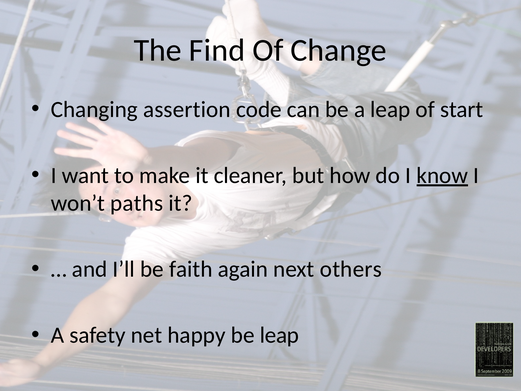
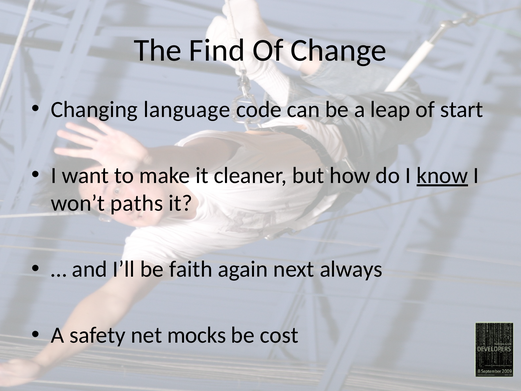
assertion: assertion -> language
others: others -> always
happy: happy -> mocks
be leap: leap -> cost
